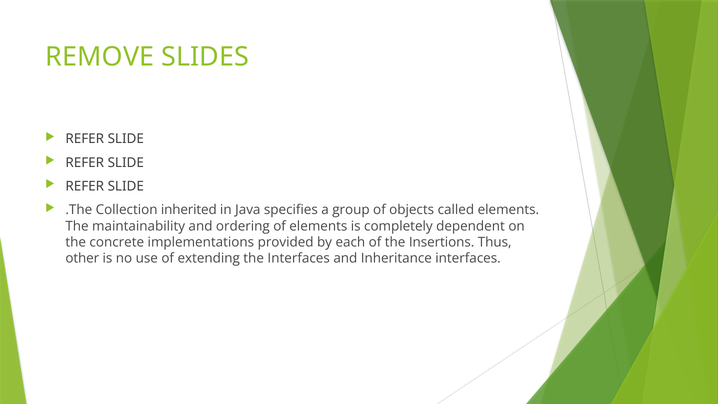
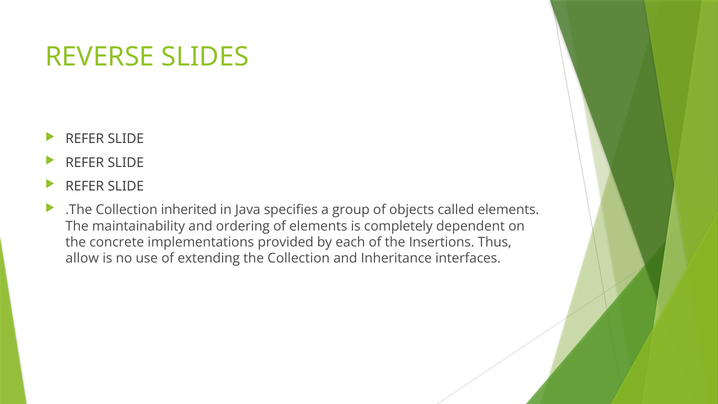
REMOVE: REMOVE -> REVERSE
other: other -> allow
the Interfaces: Interfaces -> Collection
